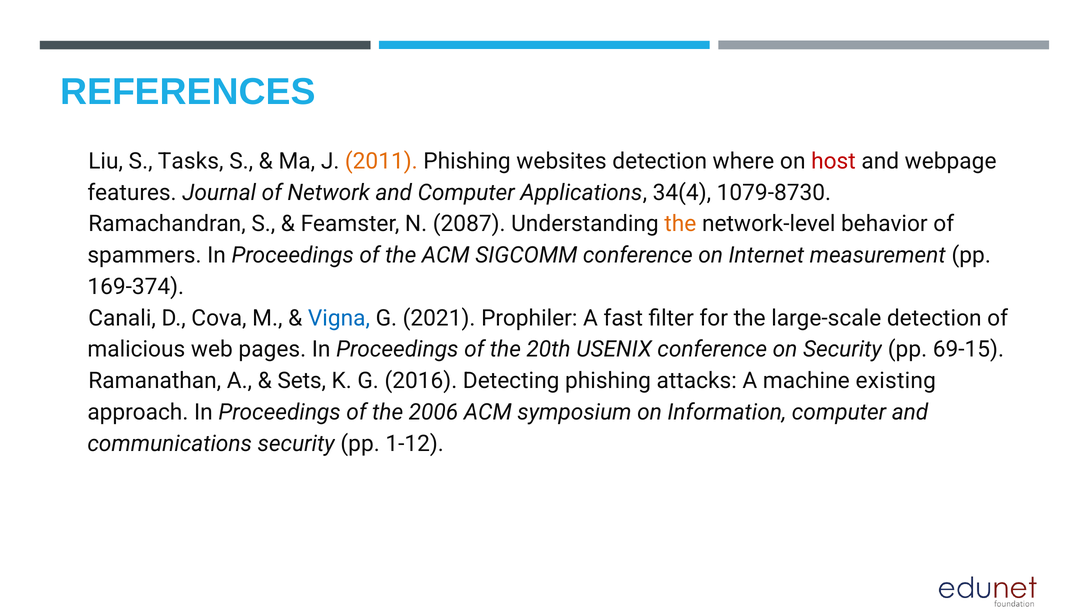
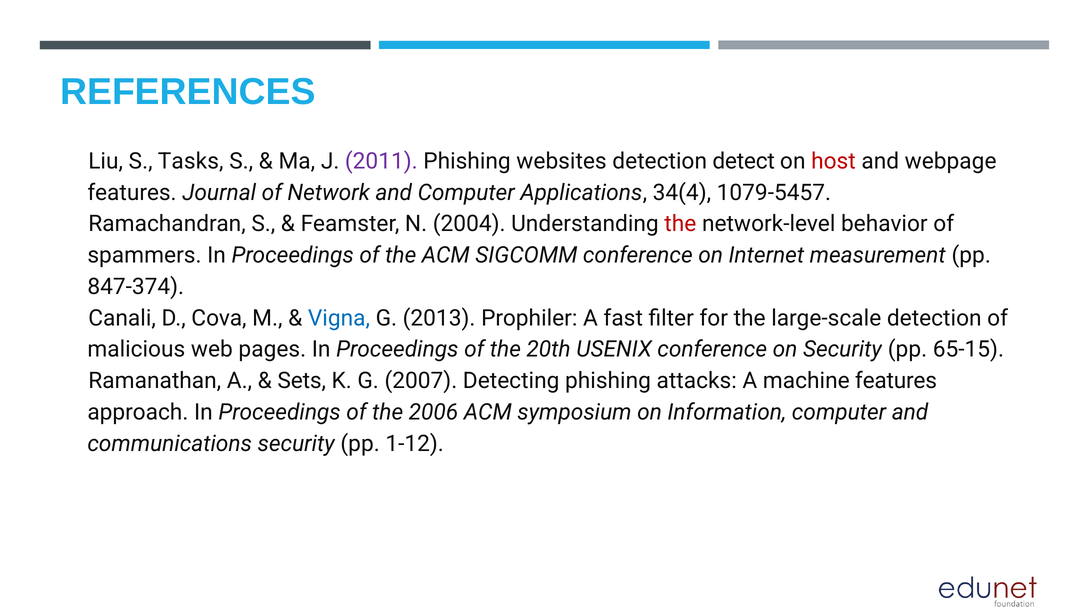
2011 colour: orange -> purple
where: where -> detect
1079-8730: 1079-8730 -> 1079-5457
2087: 2087 -> 2004
the at (680, 224) colour: orange -> red
169-374: 169-374 -> 847-374
2021: 2021 -> 2013
69-15: 69-15 -> 65-15
2016: 2016 -> 2007
machine existing: existing -> features
